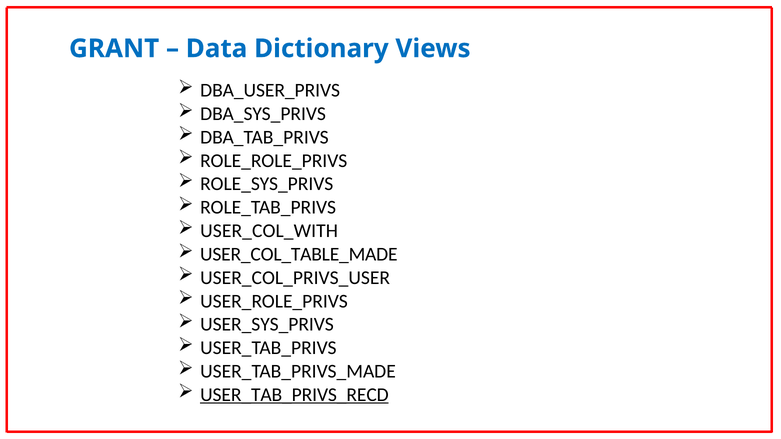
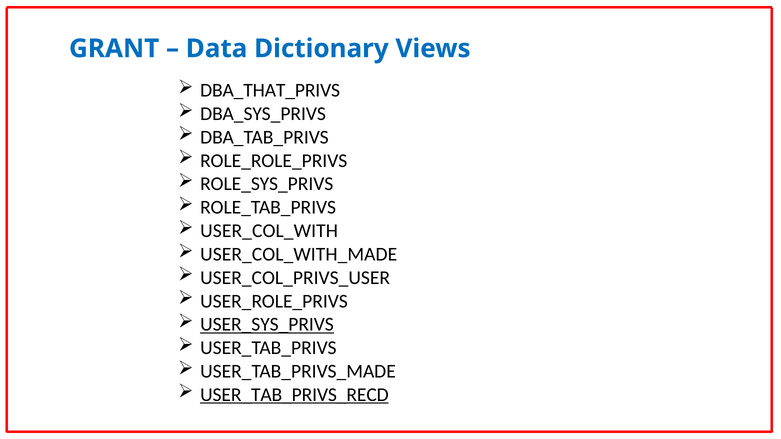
DBA_USER_PRIVS: DBA_USER_PRIVS -> DBA_THAT_PRIVS
USER_COL_TABLE_MADE: USER_COL_TABLE_MADE -> USER_COL_WITH_MADE
USER_SYS_PRIVS underline: none -> present
